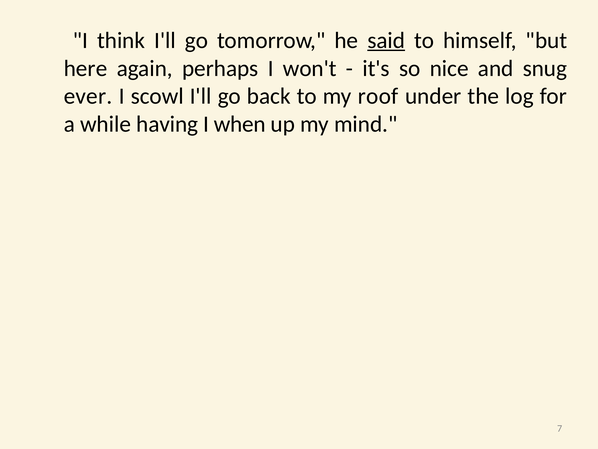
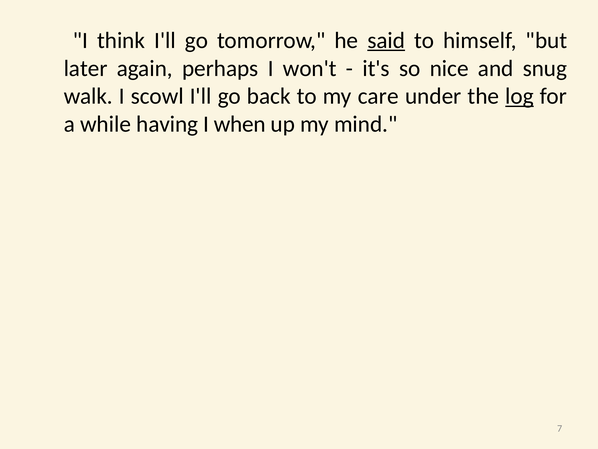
here: here -> later
ever: ever -> walk
roof: roof -> care
log underline: none -> present
